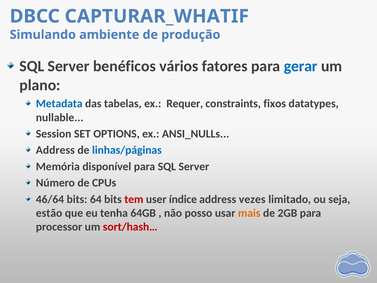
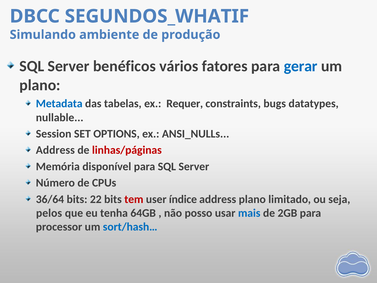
CAPTURAR_WHATIF: CAPTURAR_WHATIF -> SEGUNDOS_WHATIF
fixos: fixos -> bugs
linhas/páginas colour: blue -> red
46/64: 46/64 -> 36/64
64: 64 -> 22
address vezes: vezes -> plano
estão: estão -> pelos
mais colour: orange -> blue
sort/hash… colour: red -> blue
